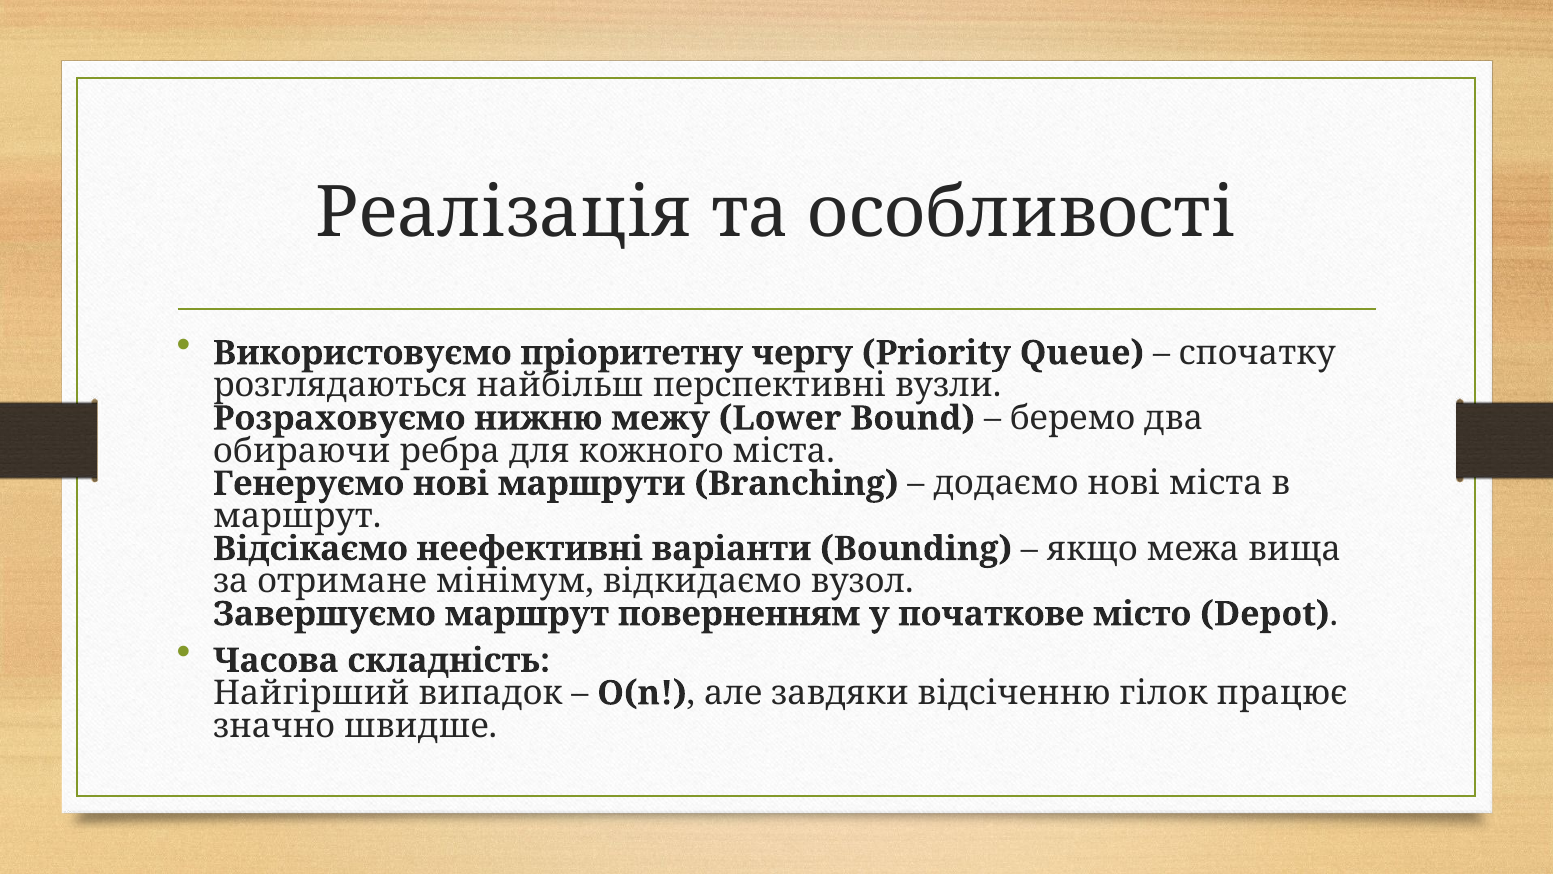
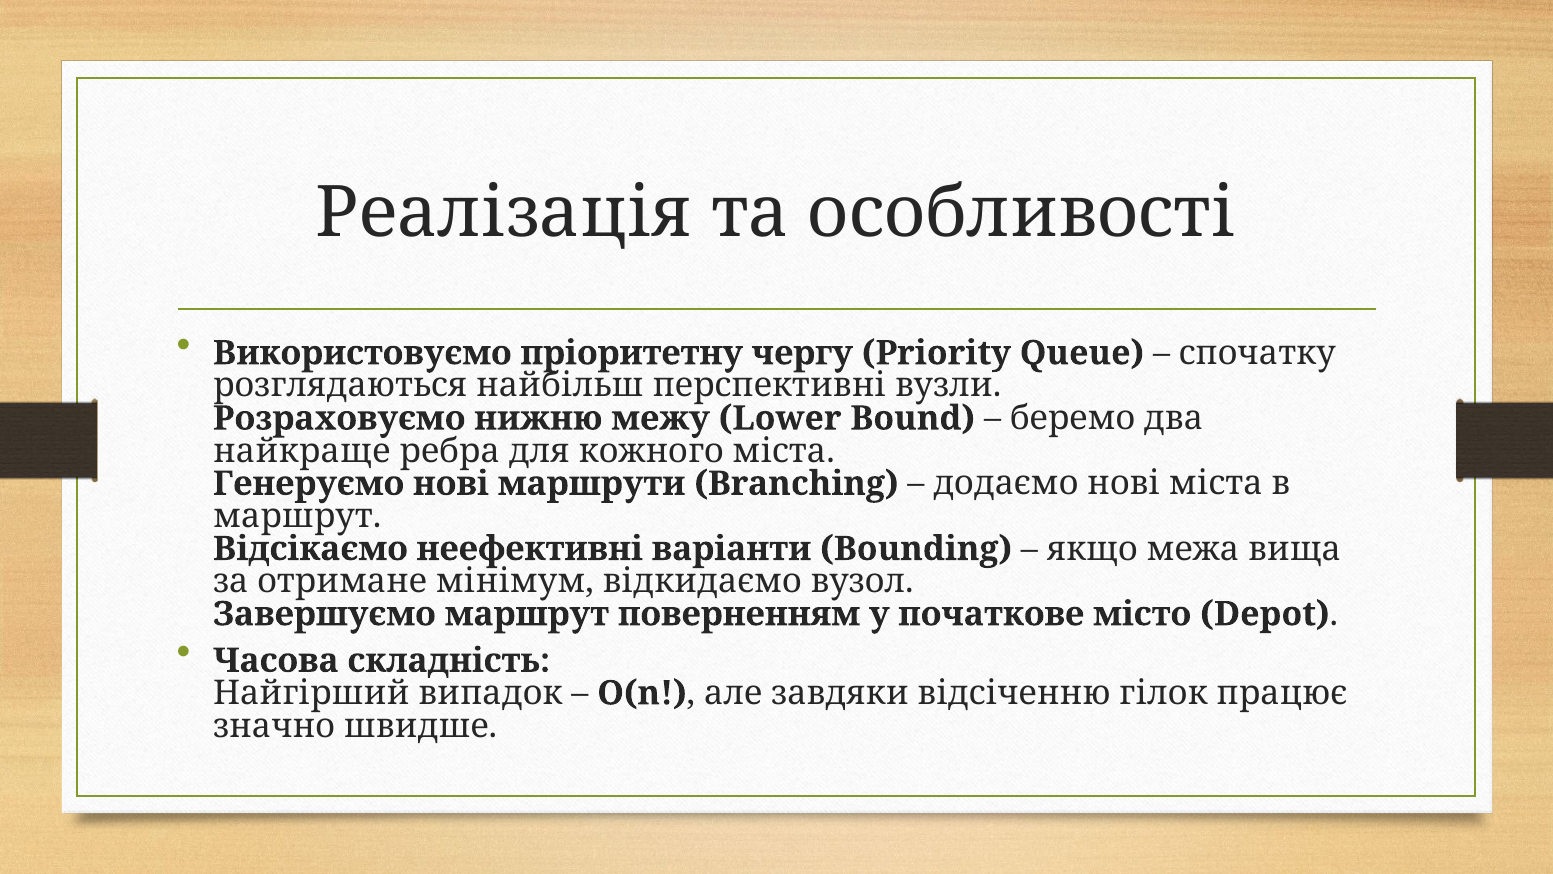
обираючи: обираючи -> найкраще
